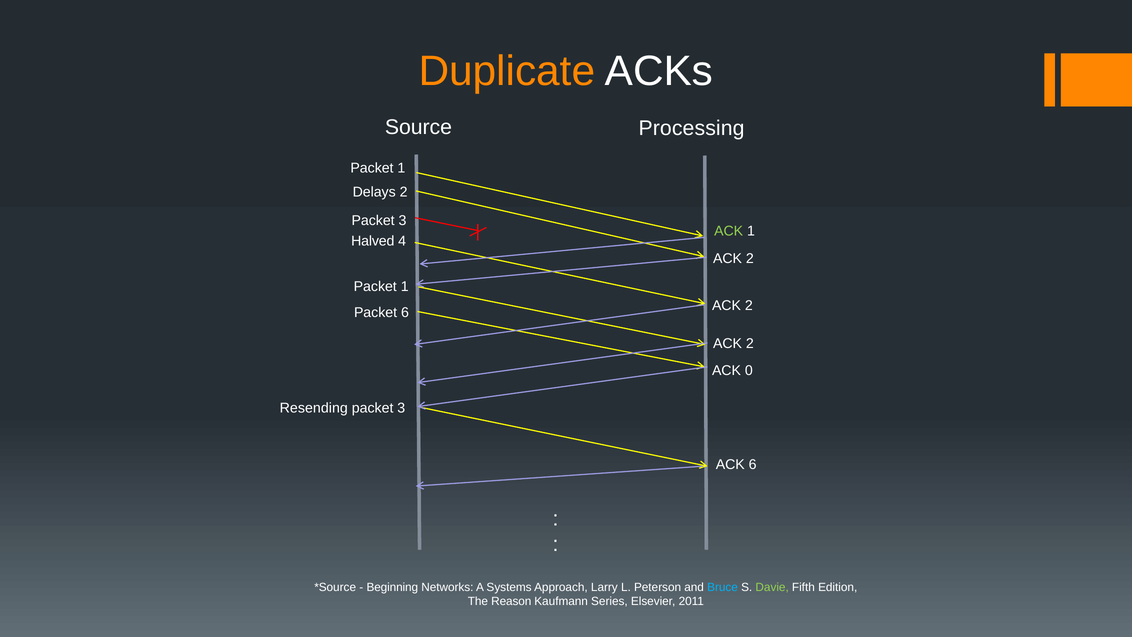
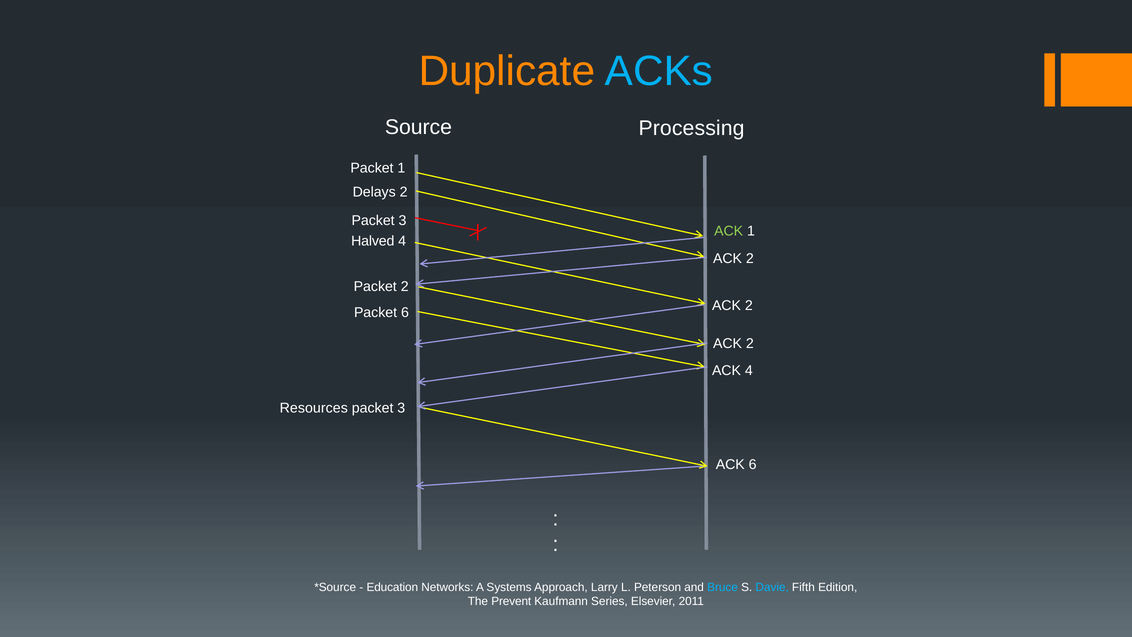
ACKs colour: white -> light blue
1 at (405, 287): 1 -> 2
ACK 0: 0 -> 4
Resending: Resending -> Resources
Beginning: Beginning -> Education
Davie colour: light green -> light blue
Reason: Reason -> Prevent
